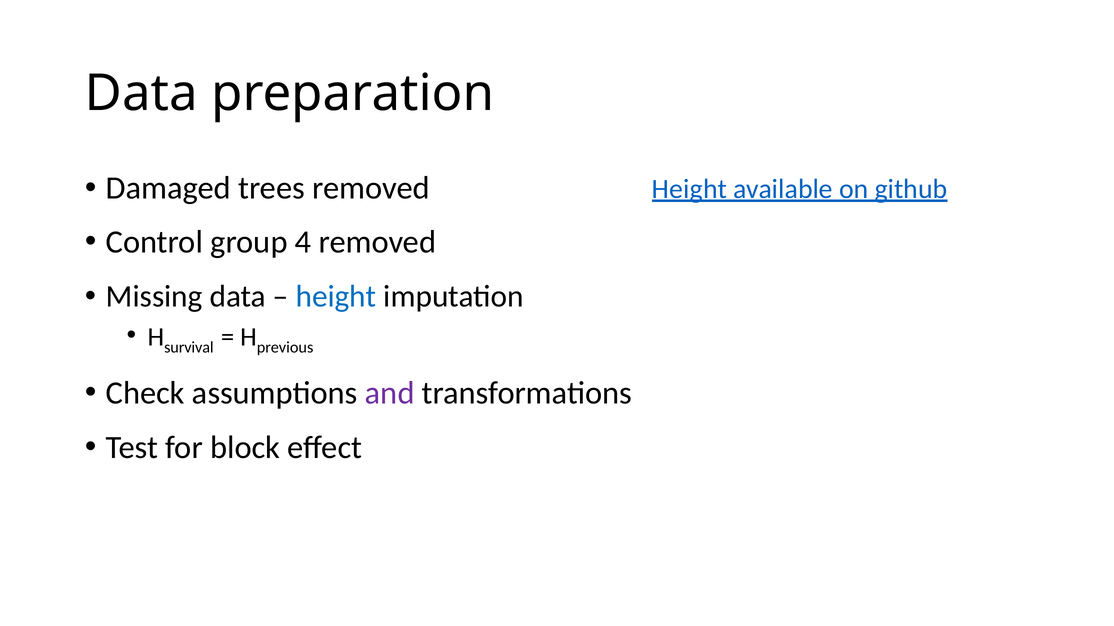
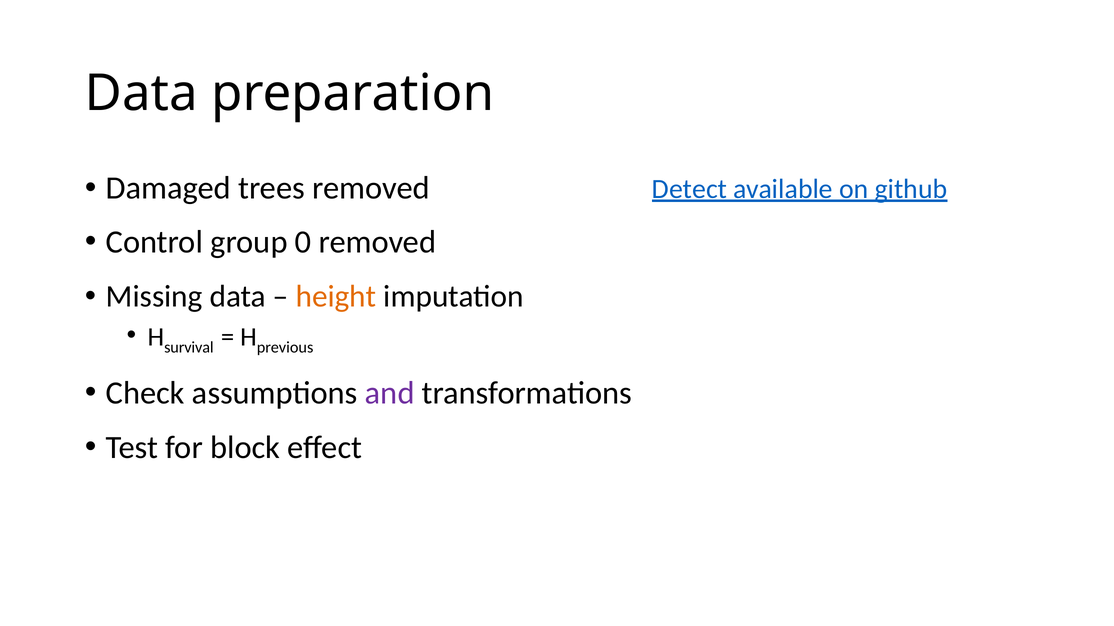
Height at (690, 189): Height -> Detect
4: 4 -> 0
height at (336, 297) colour: blue -> orange
